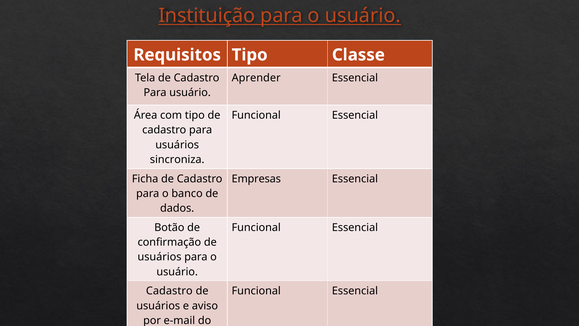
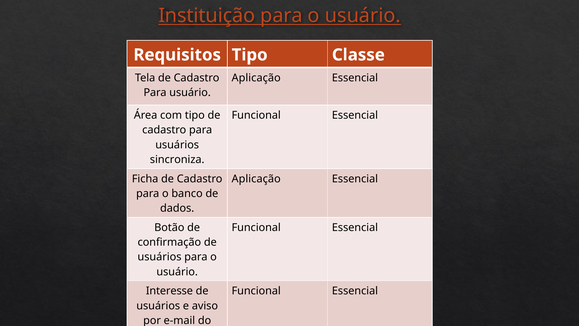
Aprender at (256, 78): Aprender -> Aplicação
Empresas at (256, 179): Empresas -> Aplicação
Cadastro at (169, 291): Cadastro -> Interesse
